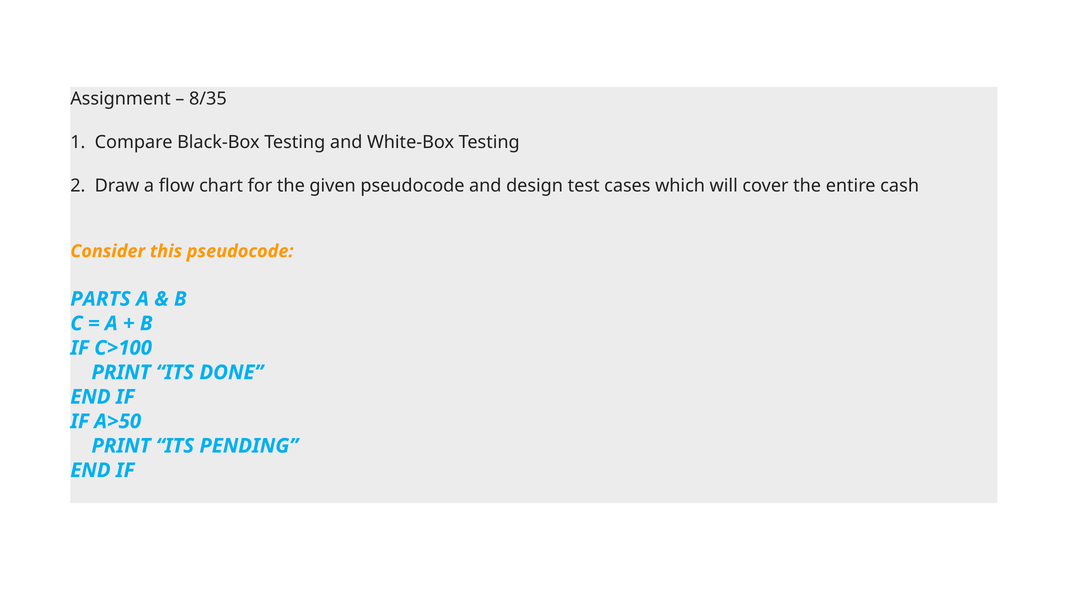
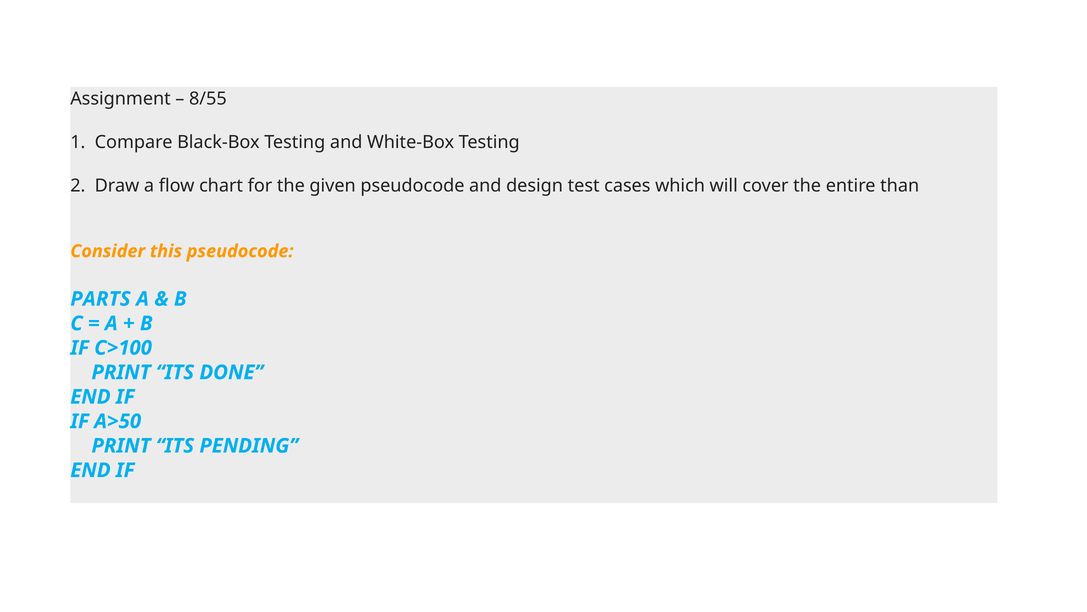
8/35: 8/35 -> 8/55
cash: cash -> than
